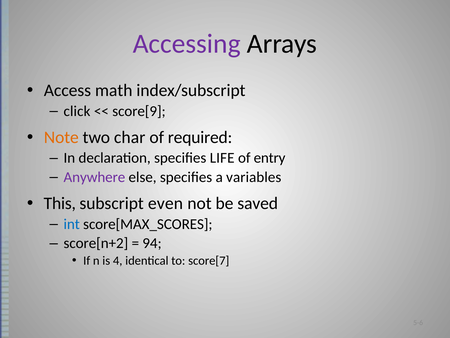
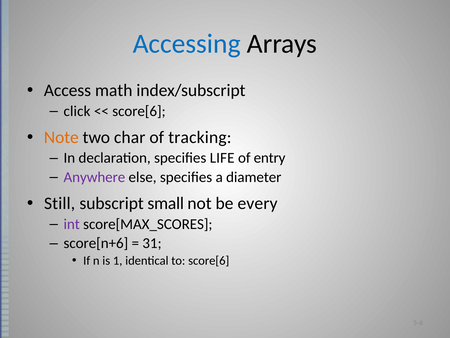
Accessing colour: purple -> blue
score[9 at (139, 111): score[9 -> score[6
required: required -> tracking
variables: variables -> diameter
This: This -> Still
even: even -> small
saved: saved -> every
int colour: blue -> purple
score[n+2: score[n+2 -> score[n+6
94: 94 -> 31
4: 4 -> 1
to score[7: score[7 -> score[6
